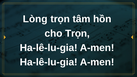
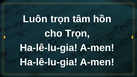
Lòng: Lòng -> Luôn
